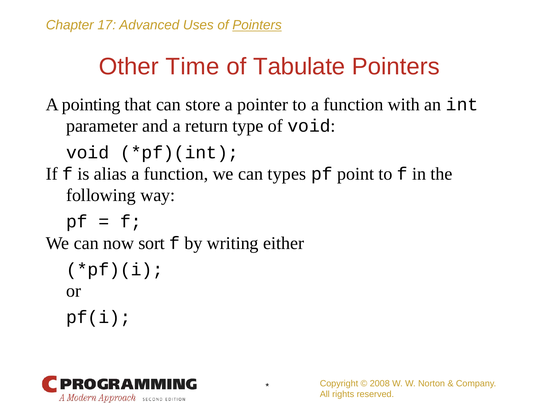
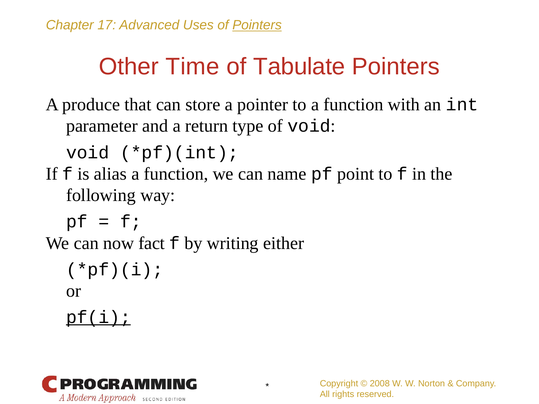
pointing: pointing -> produce
types: types -> name
sort: sort -> fact
pf(i underline: none -> present
